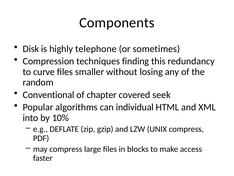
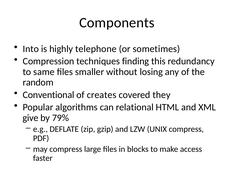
Disk: Disk -> Into
curve: curve -> same
chapter: chapter -> creates
seek: seek -> they
individual: individual -> relational
into: into -> give
10%: 10% -> 79%
